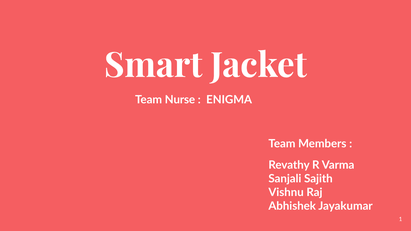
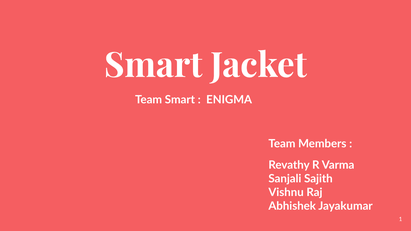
Team Nurse: Nurse -> Smart
